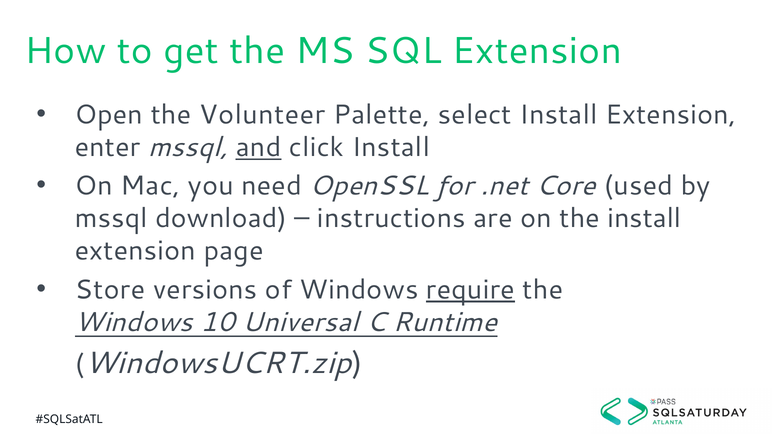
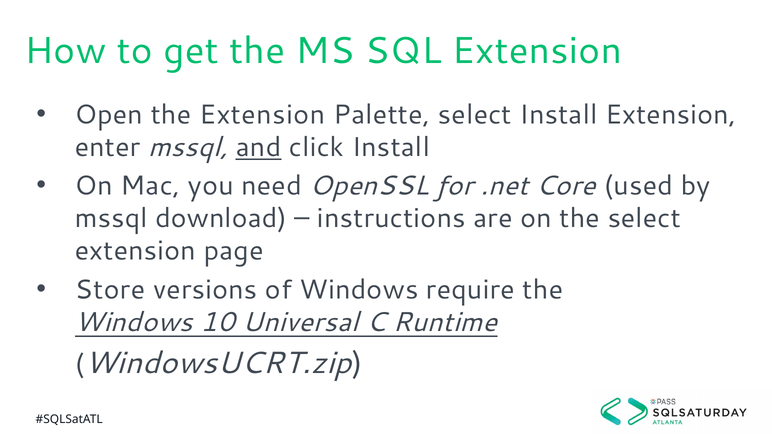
the Volunteer: Volunteer -> Extension
the install: install -> select
require underline: present -> none
